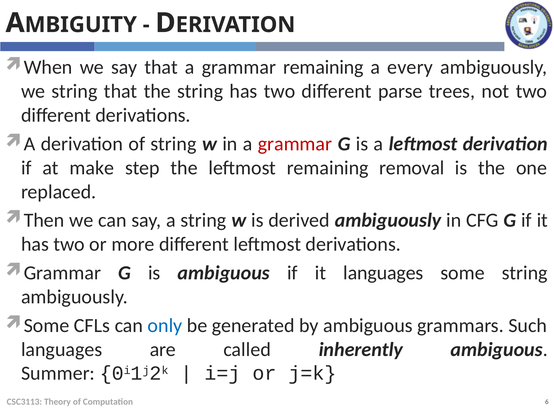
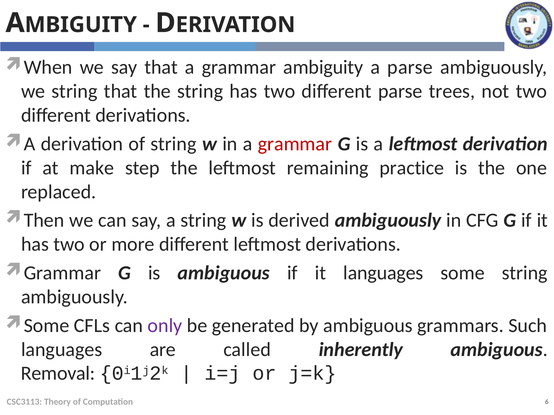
grammar remaining: remaining -> ambiguity
a every: every -> parse
removal: removal -> practice
only colour: blue -> purple
Summer: Summer -> Removal
